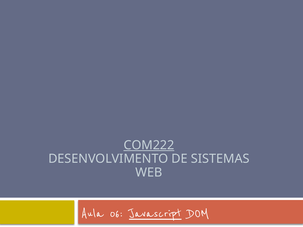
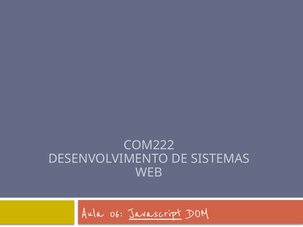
COM222 underline: present -> none
